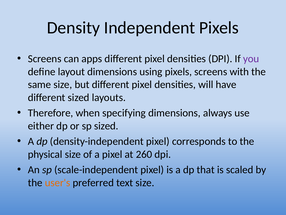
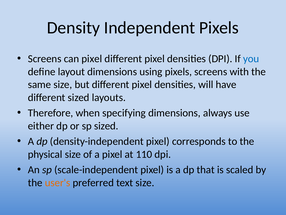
can apps: apps -> pixel
you colour: purple -> blue
260: 260 -> 110
